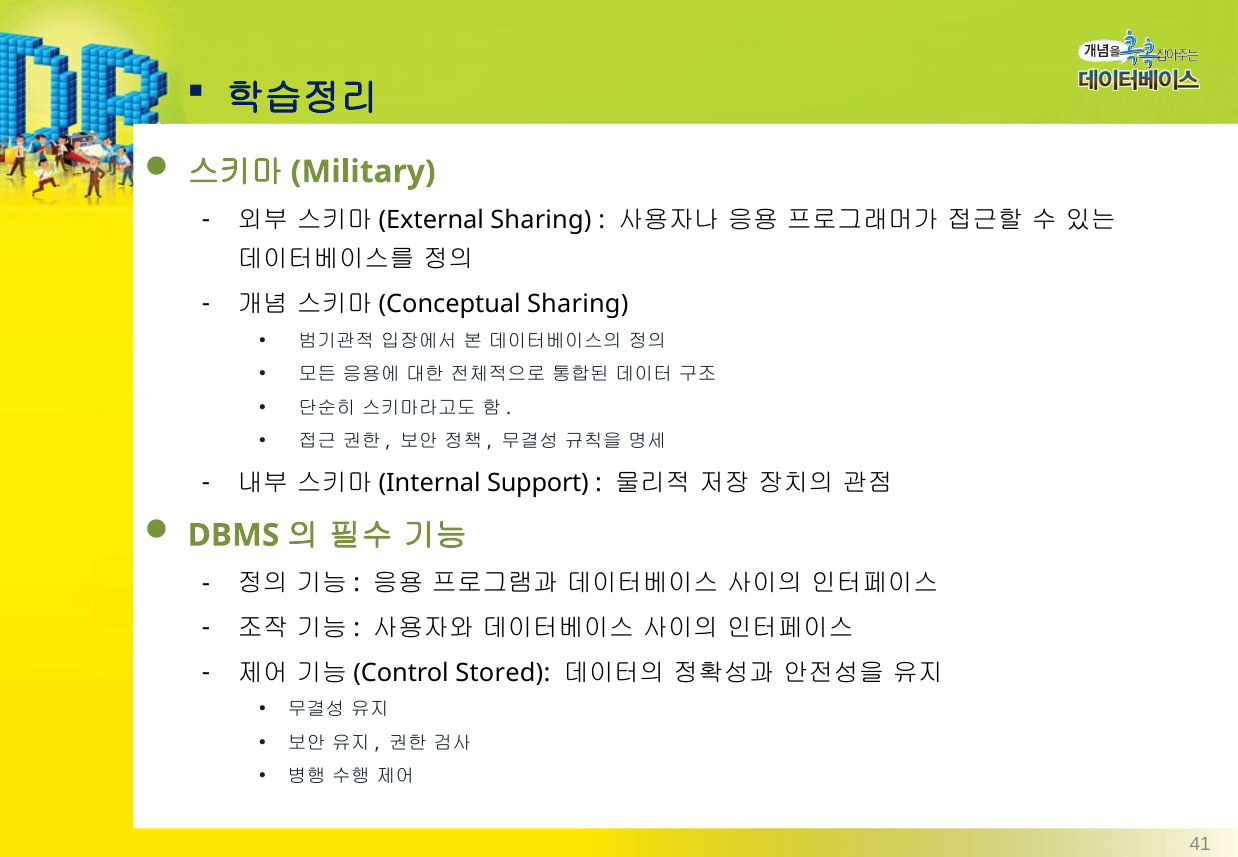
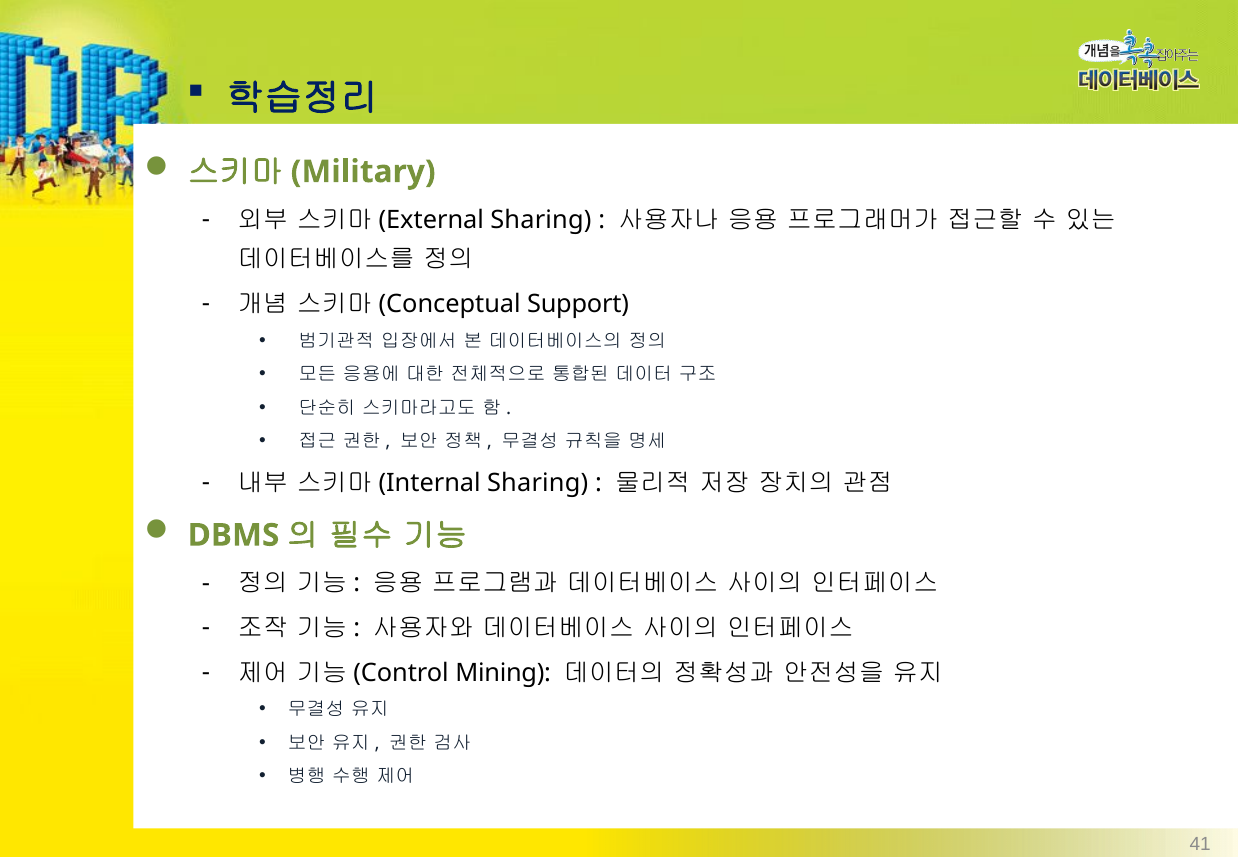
Sharing at (578, 304): Sharing -> Support
Support at (538, 483): Support -> Sharing
Stored: Stored -> Mining
